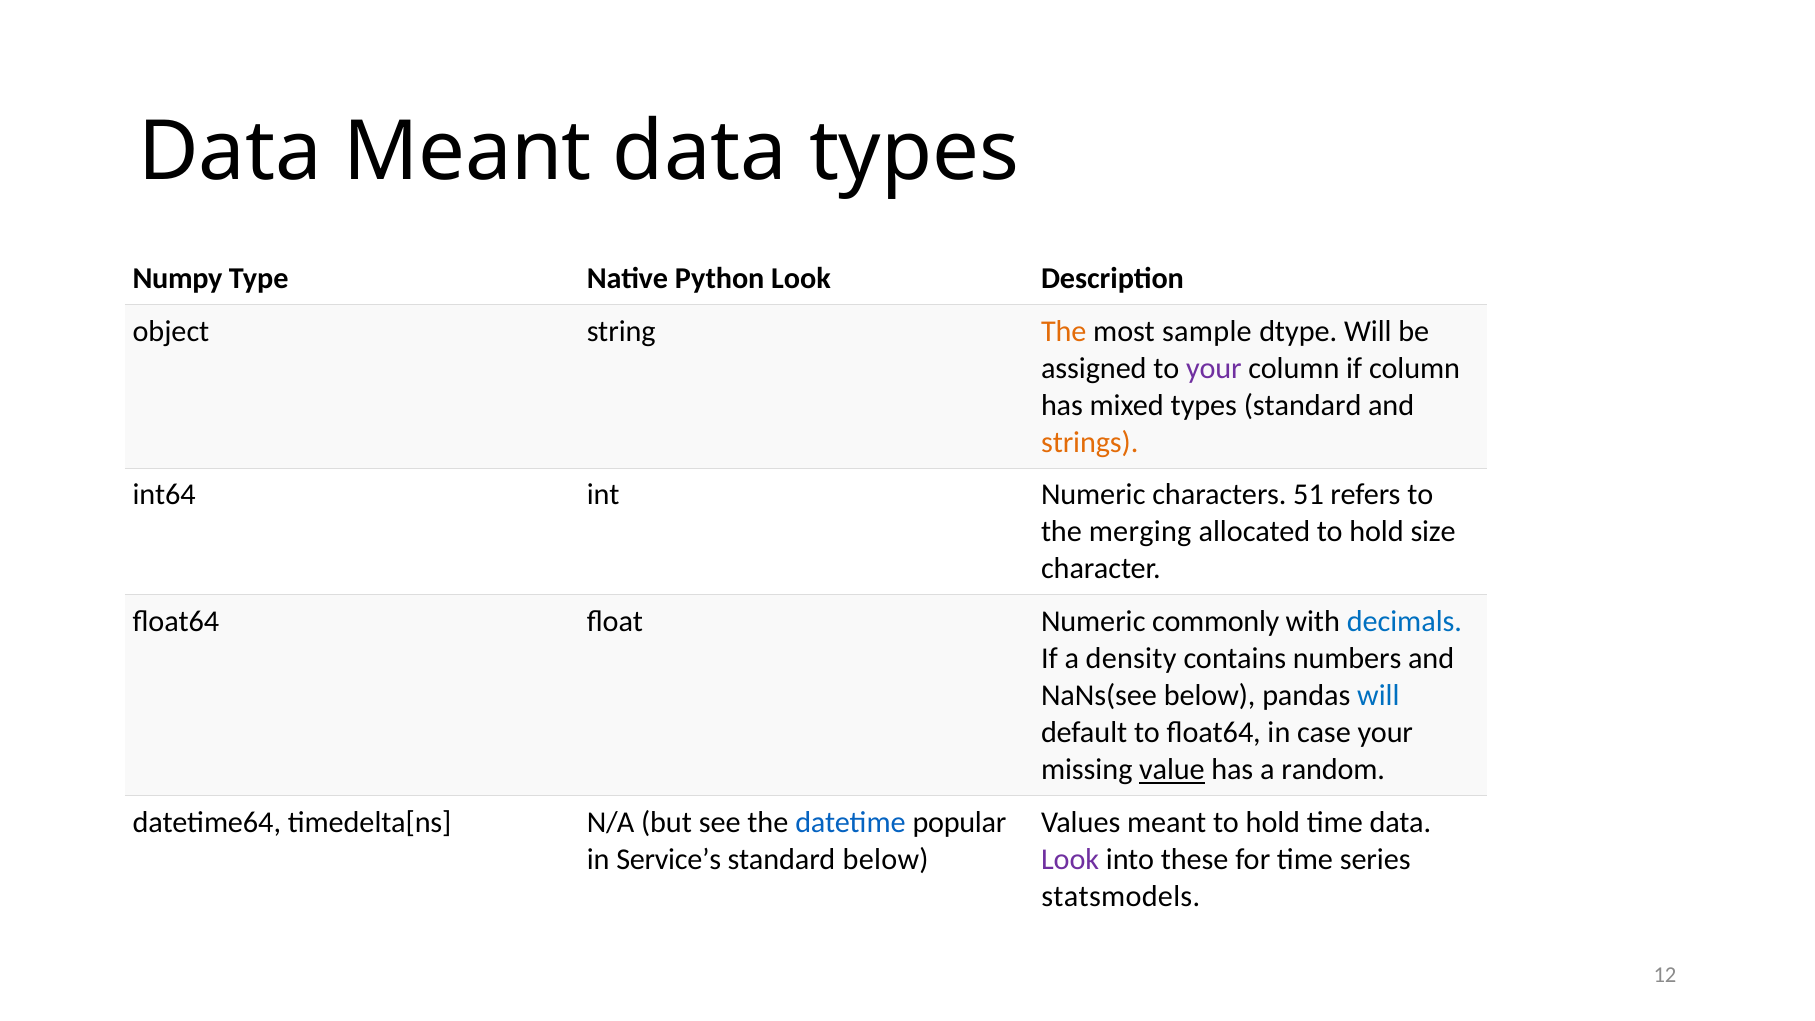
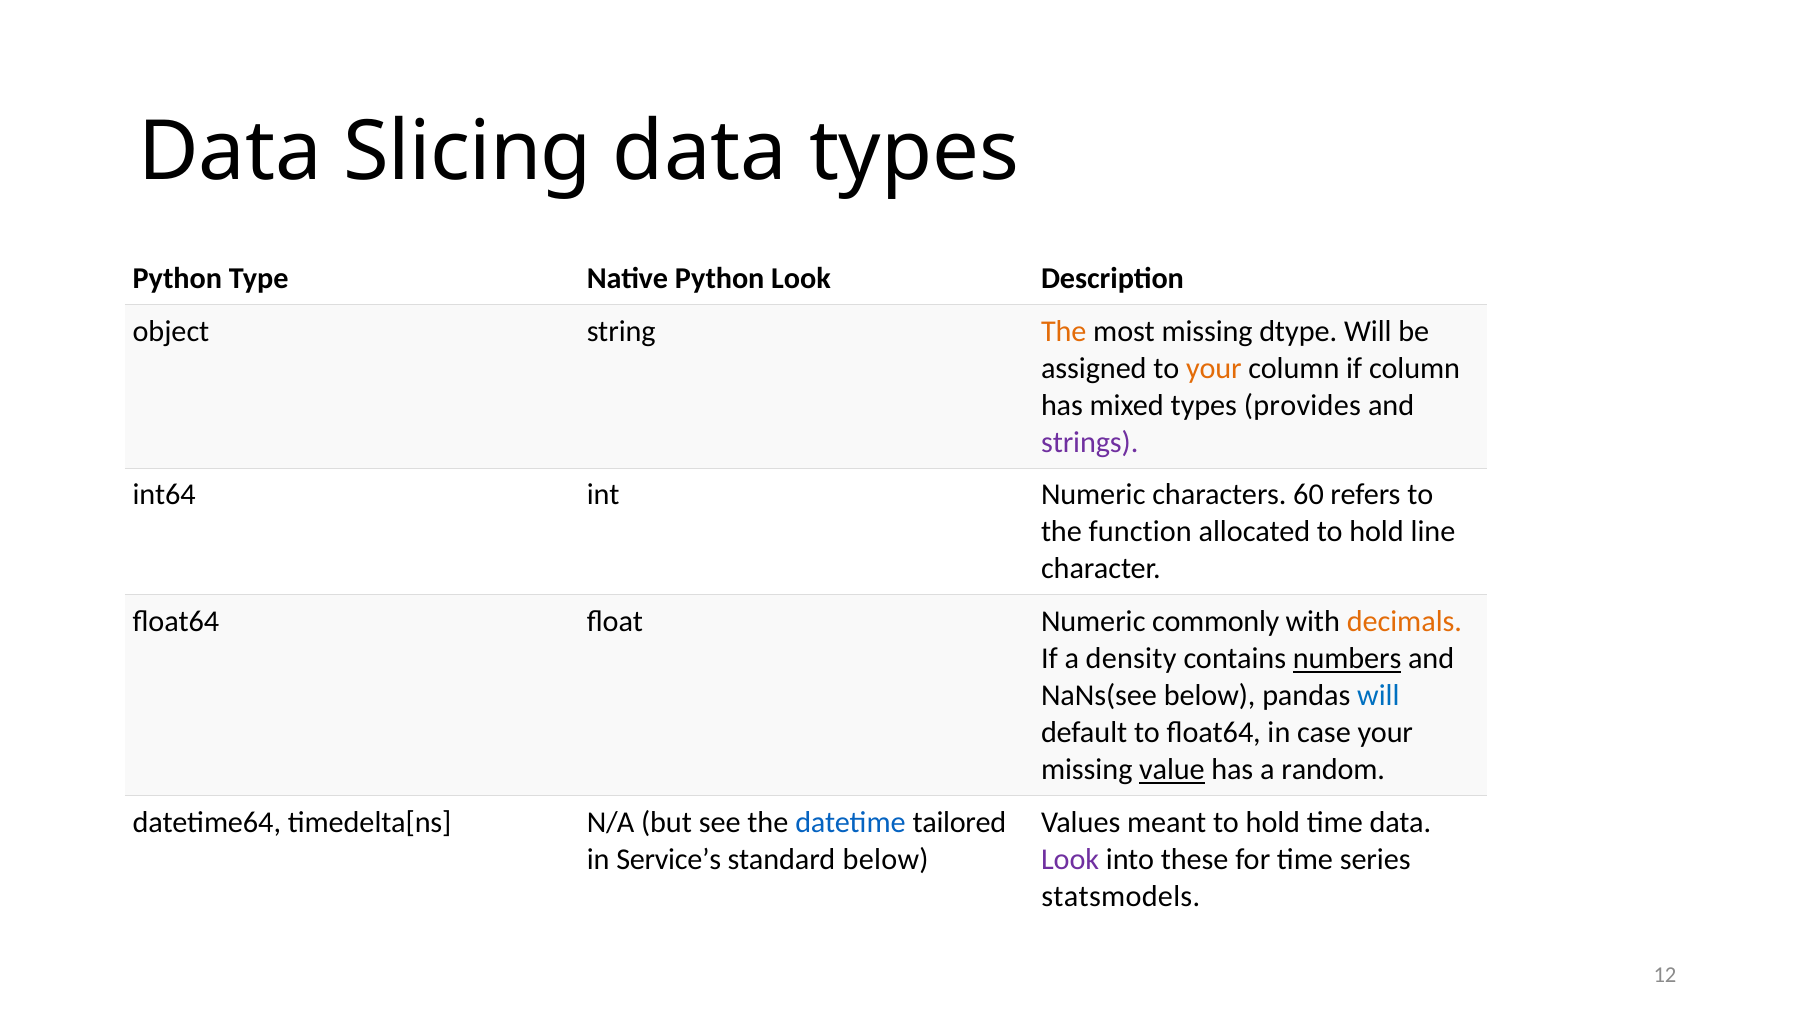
Data Meant: Meant -> Slicing
Numpy at (178, 278): Numpy -> Python
most sample: sample -> missing
your at (1214, 368) colour: purple -> orange
types standard: standard -> provides
strings colour: orange -> purple
51: 51 -> 60
merging: merging -> function
size: size -> line
decimals colour: blue -> orange
numbers underline: none -> present
popular: popular -> tailored
